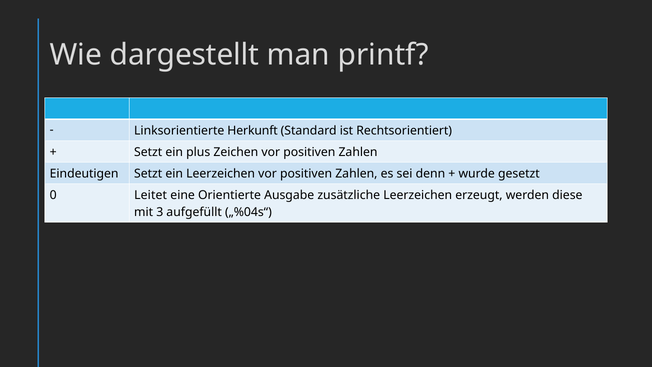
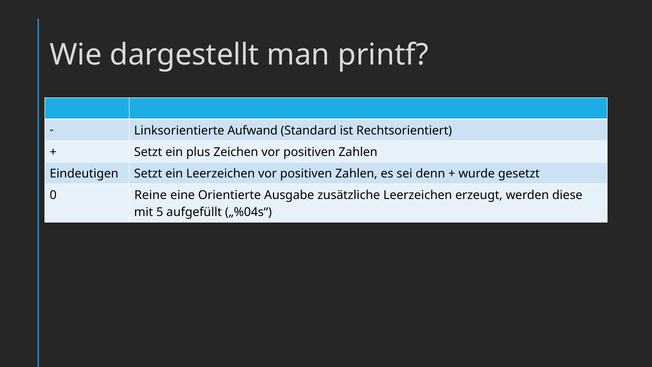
Herkunft: Herkunft -> Aufwand
Leitet: Leitet -> Reine
3: 3 -> 5
